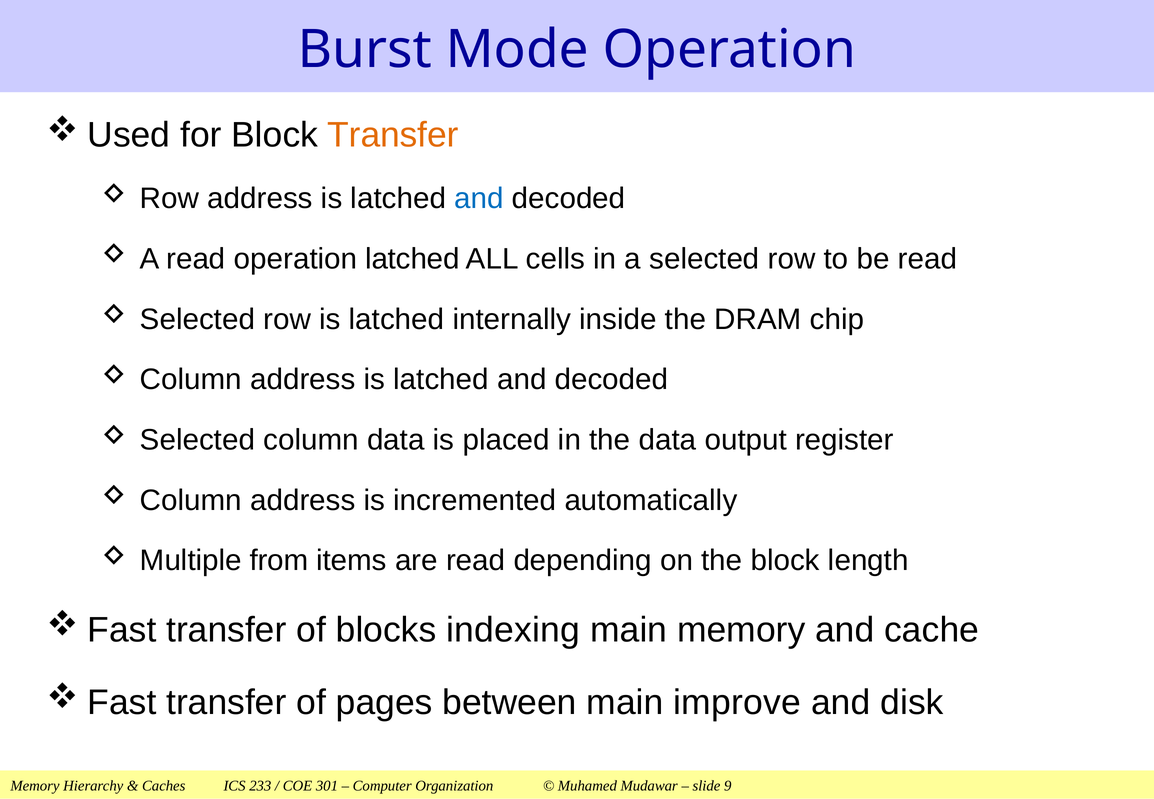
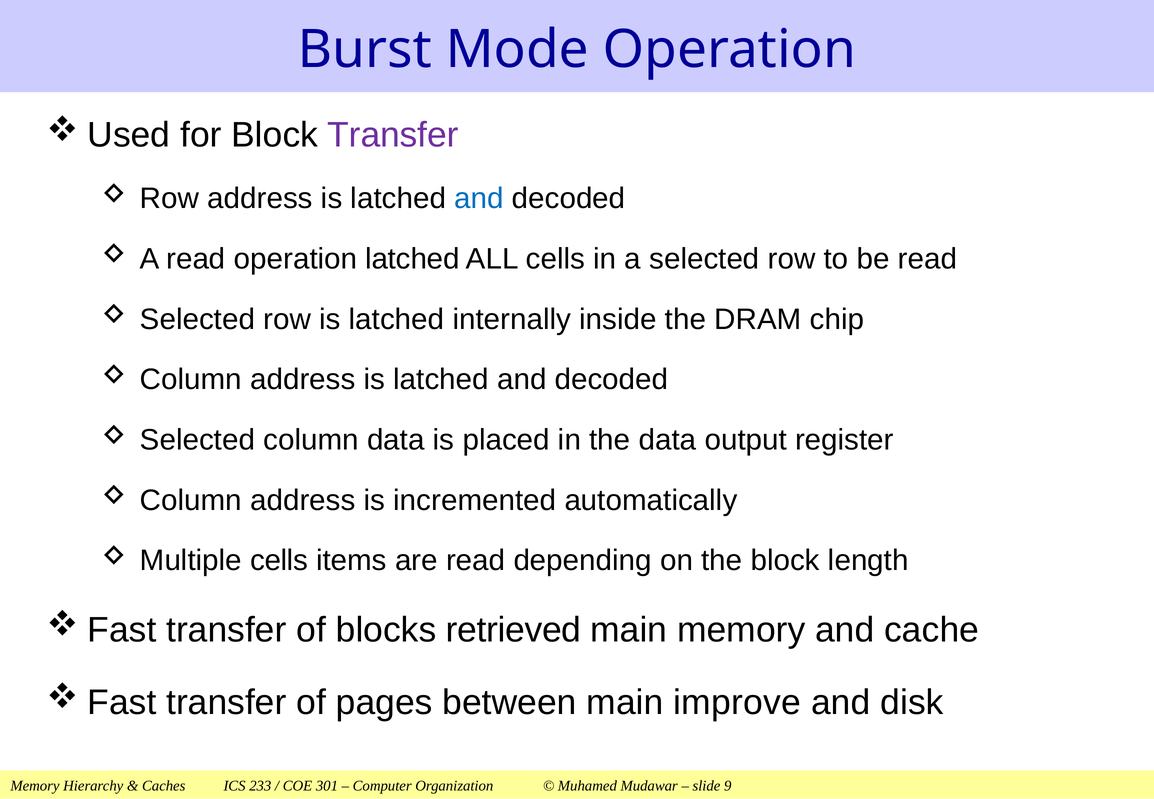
Transfer at (393, 135) colour: orange -> purple
Multiple from: from -> cells
indexing: indexing -> retrieved
